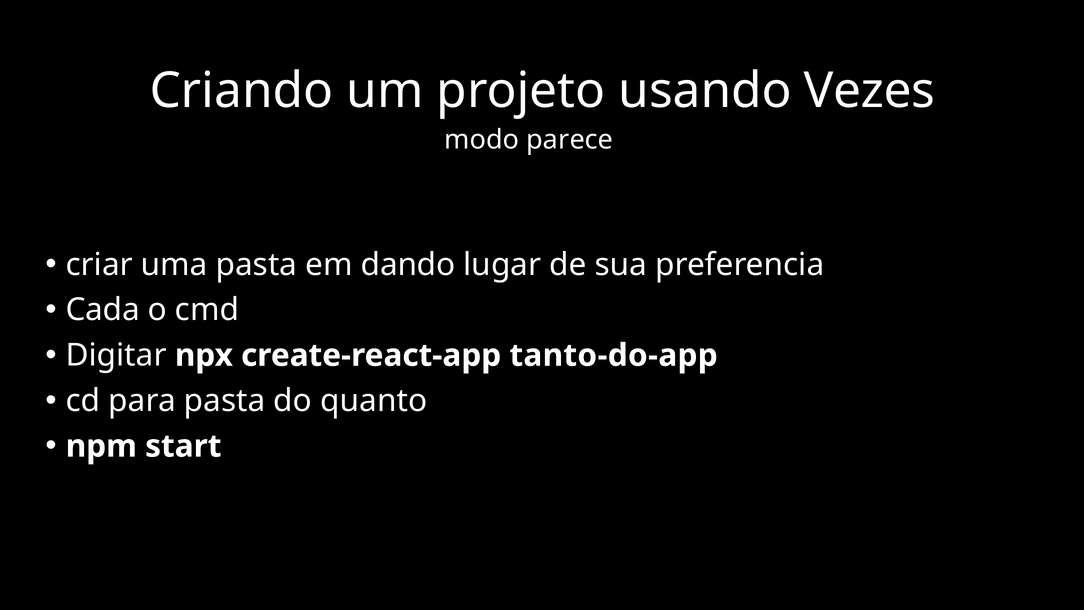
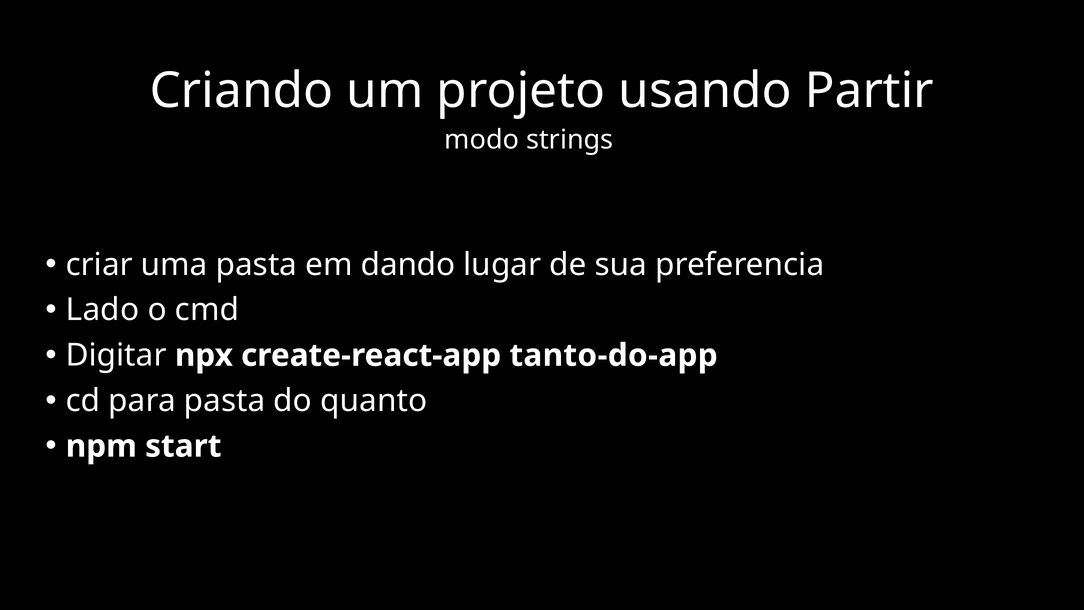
Vezes: Vezes -> Partir
parece: parece -> strings
Cada: Cada -> Lado
